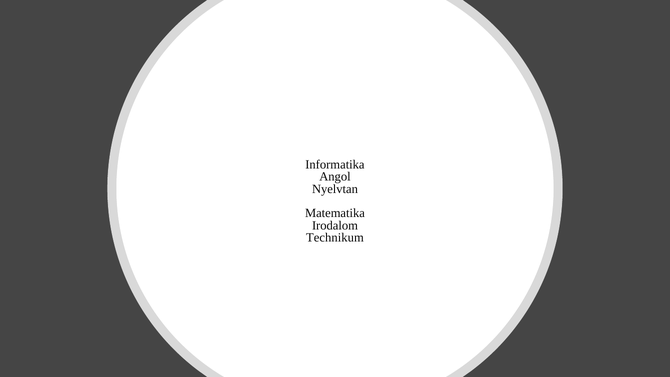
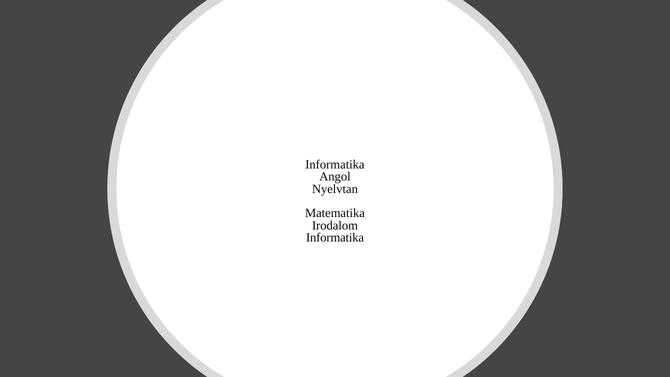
Technikum at (335, 238): Technikum -> Informatika
